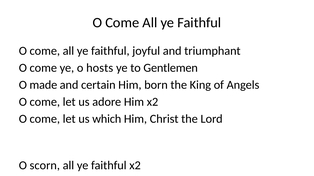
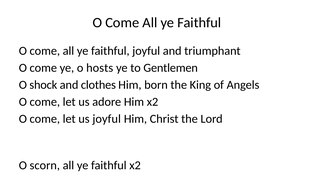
made: made -> shock
certain: certain -> clothes
us which: which -> joyful
